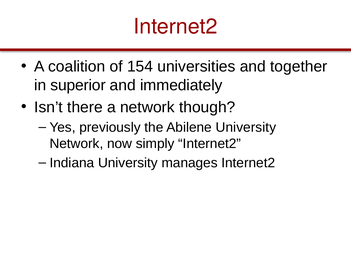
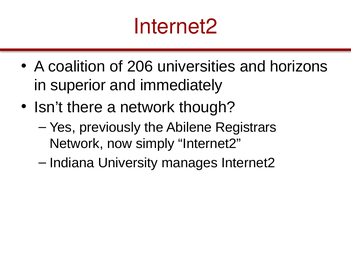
154: 154 -> 206
together: together -> horizons
Abilene University: University -> Registrars
